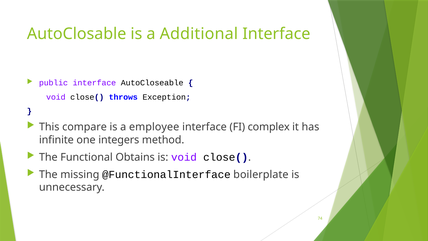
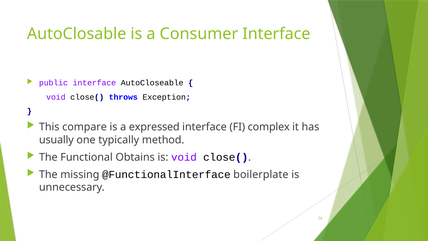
Additional: Additional -> Consumer
employee: employee -> expressed
infinite: infinite -> usually
integers: integers -> typically
